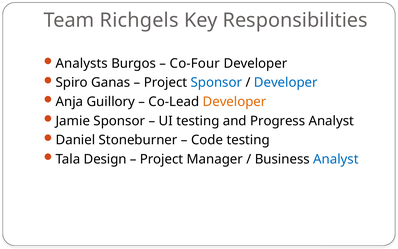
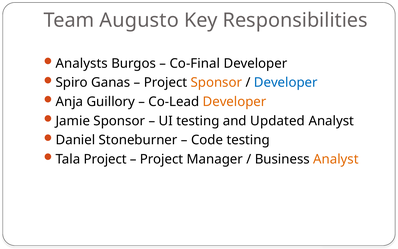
Richgels: Richgels -> Augusto
Co-Four: Co-Four -> Co-Final
Sponsor at (216, 82) colour: blue -> orange
Progress: Progress -> Updated
Tala Design: Design -> Project
Analyst at (336, 159) colour: blue -> orange
